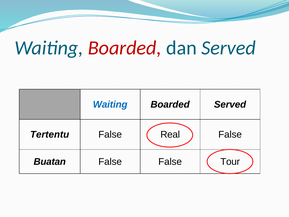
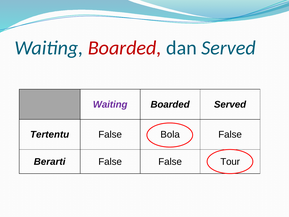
Waiting at (110, 104) colour: blue -> purple
Real: Real -> Bola
Buatan: Buatan -> Berarti
